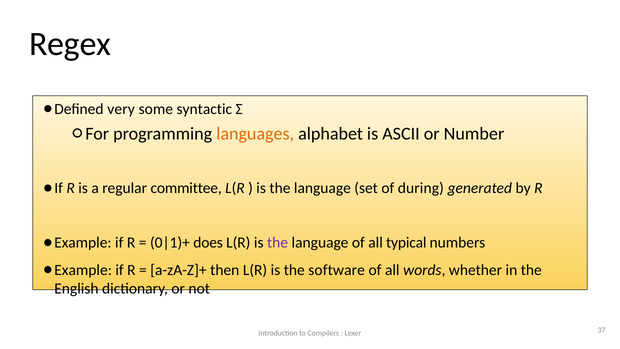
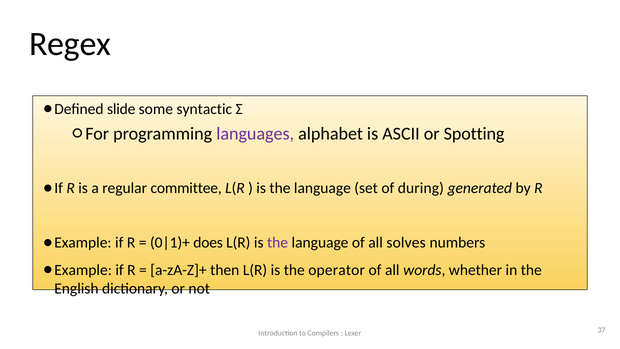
very: very -> slide
languages colour: orange -> purple
Number: Number -> Spotting
typical: typical -> solves
software: software -> operator
